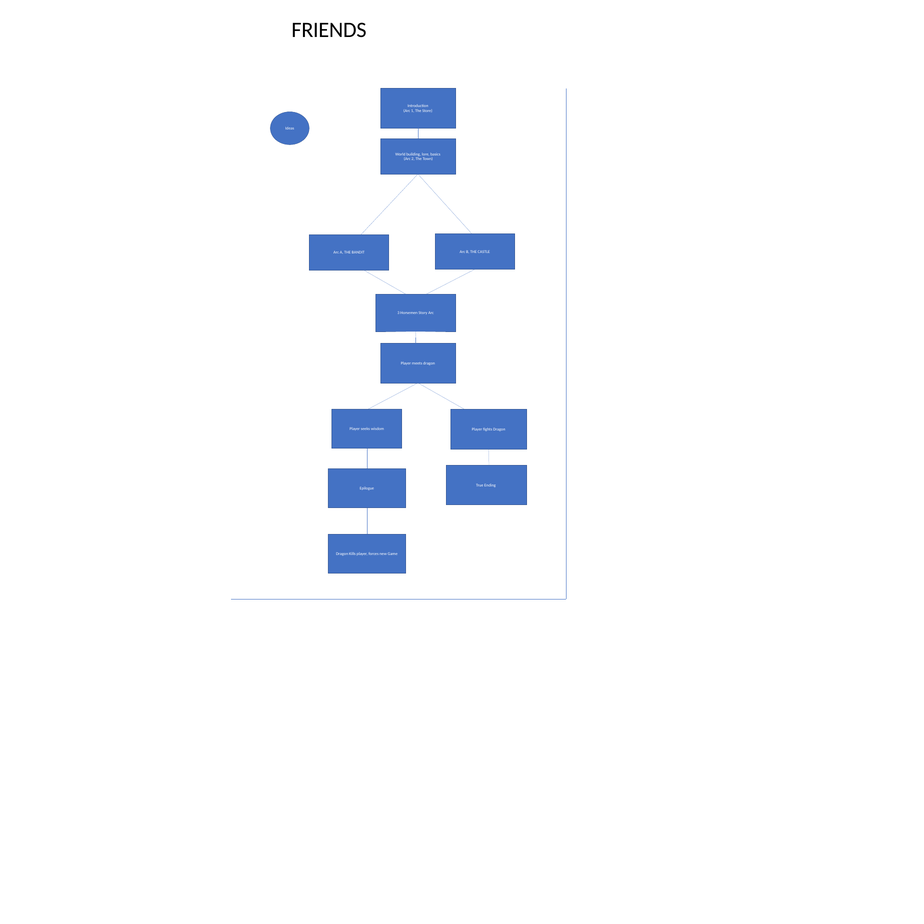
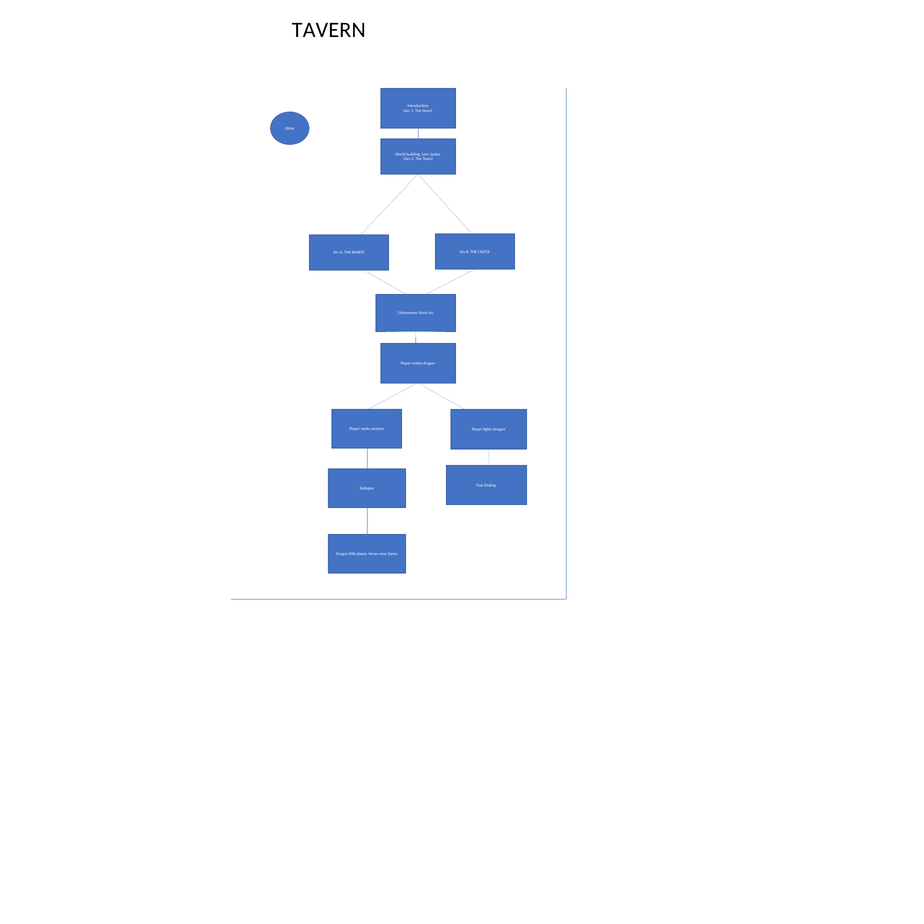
FRIENDS: FRIENDS -> TAVERN
